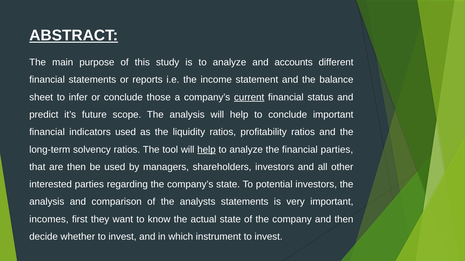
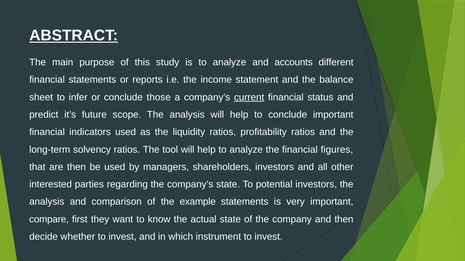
help at (206, 150) underline: present -> none
financial parties: parties -> figures
analysts: analysts -> example
incomes: incomes -> compare
